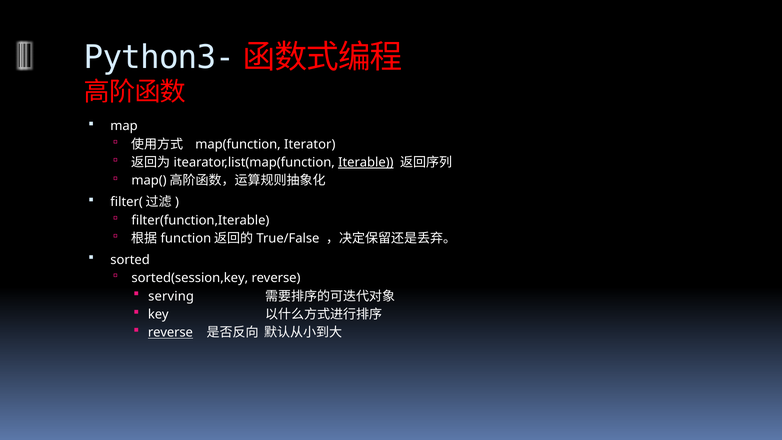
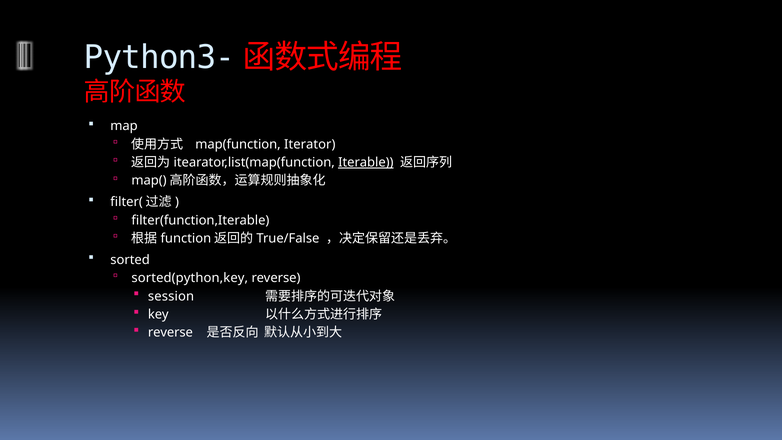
sorted(session,key: sorted(session,key -> sorted(python,key
serving: serving -> session
reverse at (170, 333) underline: present -> none
